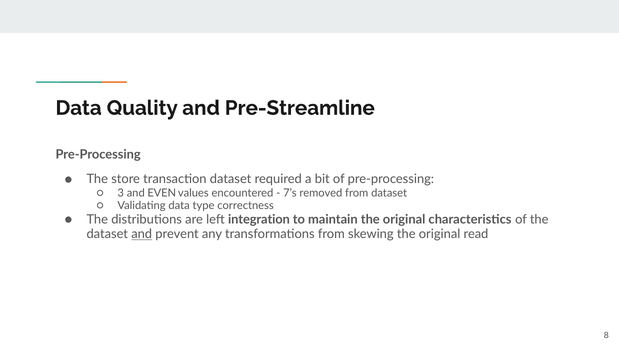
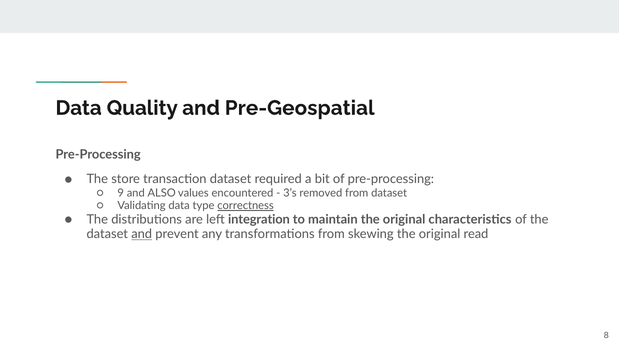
Pre-Streamline: Pre-Streamline -> Pre-Geospatial
3: 3 -> 9
EVEN: EVEN -> ALSO
7’s: 7’s -> 3’s
correctness underline: none -> present
